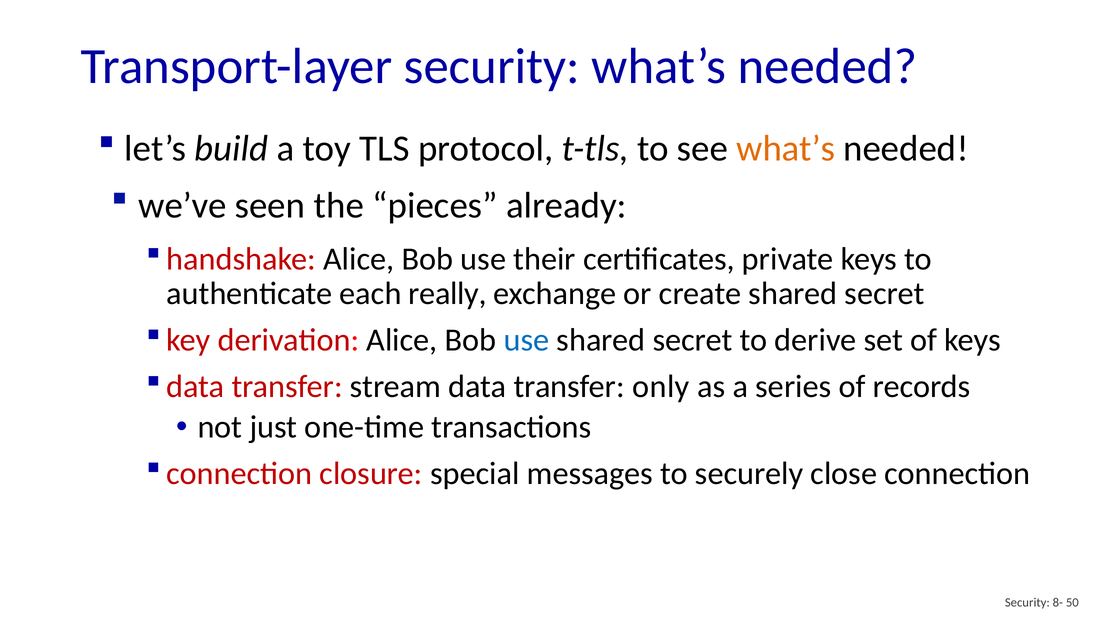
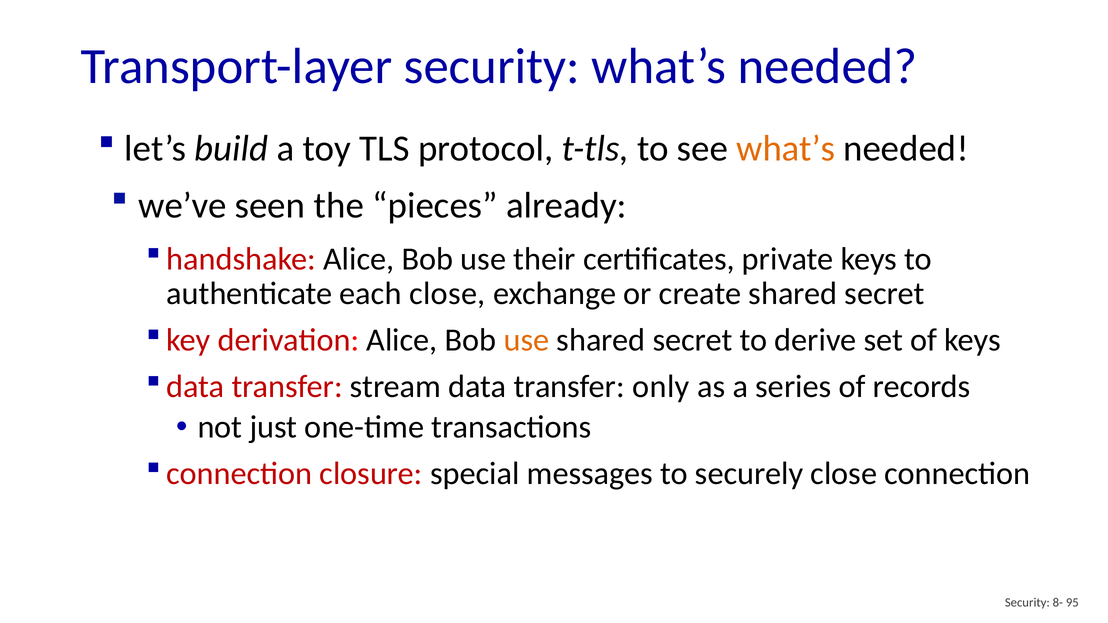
each really: really -> close
use at (526, 340) colour: blue -> orange
50: 50 -> 95
